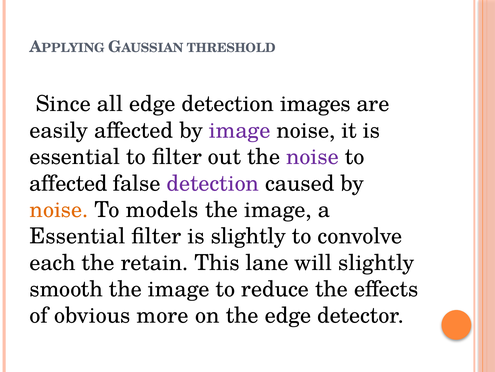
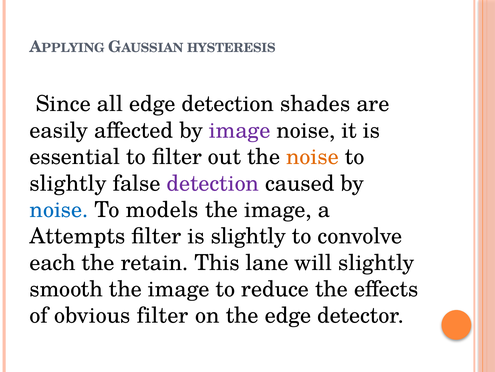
THRESHOLD: THRESHOLD -> HYSTERESIS
images: images -> shades
noise at (312, 157) colour: purple -> orange
affected at (68, 183): affected -> slightly
noise at (59, 209) colour: orange -> blue
Essential at (77, 236): Essential -> Attempts
obvious more: more -> filter
